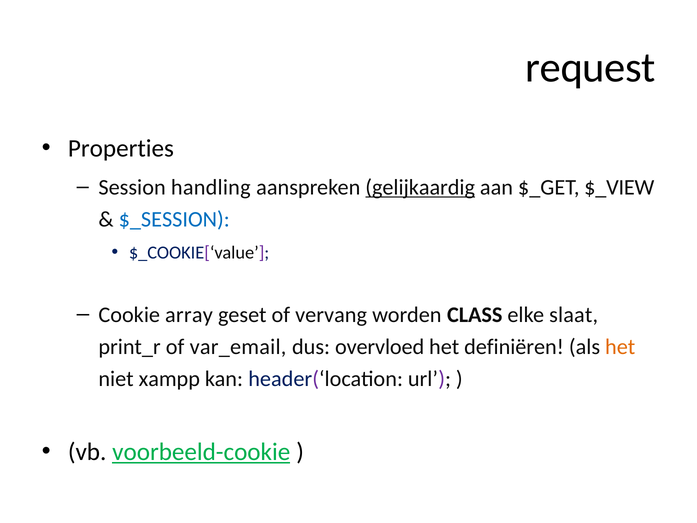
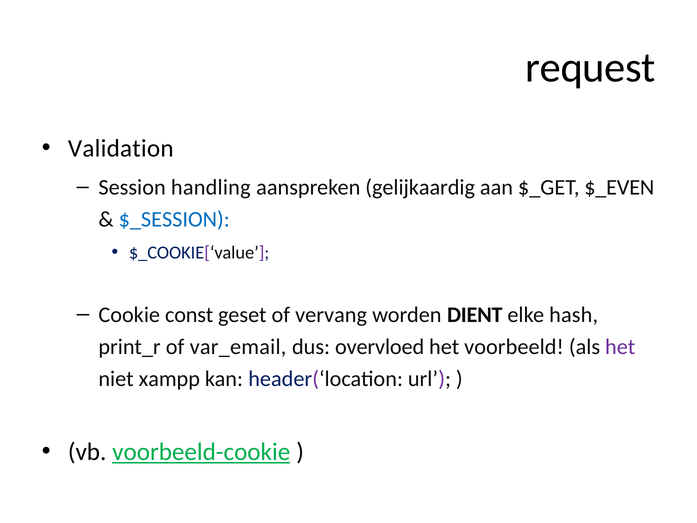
Properties: Properties -> Validation
gelijkaardig underline: present -> none
$_VIEW: $_VIEW -> $_EVEN
array: array -> const
CLASS: CLASS -> DIENT
slaat: slaat -> hash
definiëren: definiëren -> voorbeeld
het at (620, 347) colour: orange -> purple
